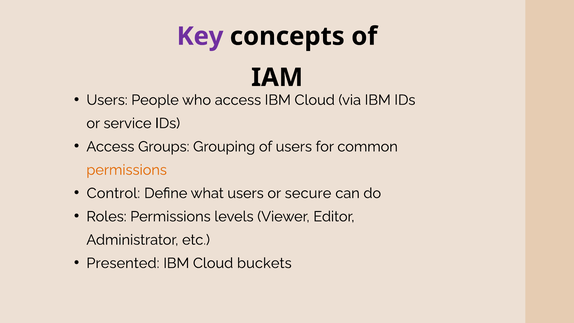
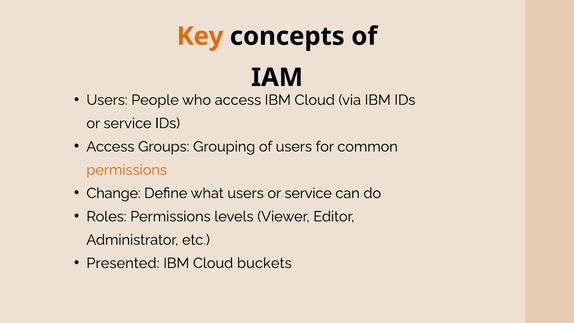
Key colour: purple -> orange
Control: Control -> Change
users or secure: secure -> service
